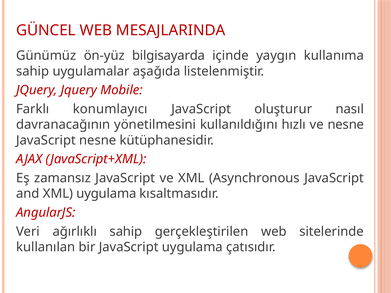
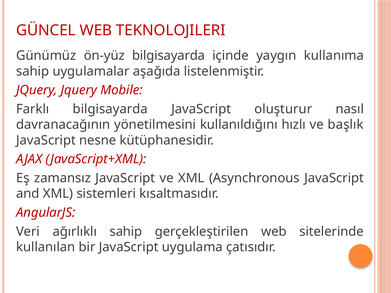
MESAJLARINDA: MESAJLARINDA -> TEKNOLOJILERI
Farklı konumlayıcı: konumlayıcı -> bilgisayarda
ve nesne: nesne -> başlık
XML uygulama: uygulama -> sistemleri
